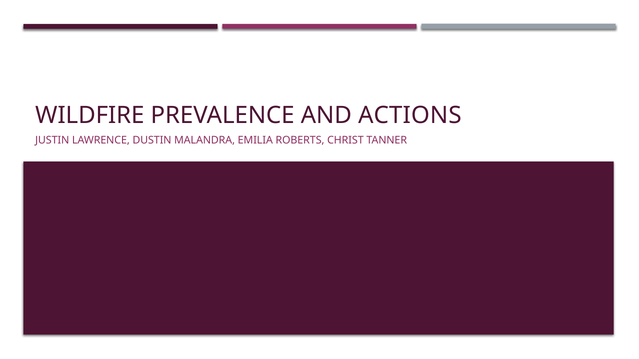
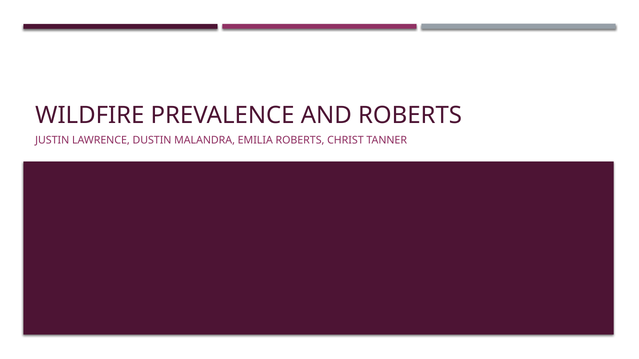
AND ACTIONS: ACTIONS -> ROBERTS
